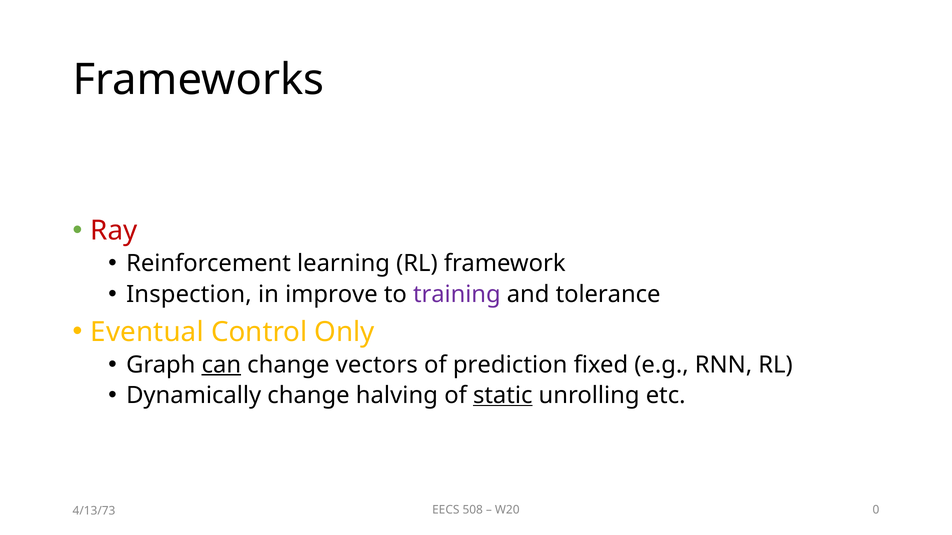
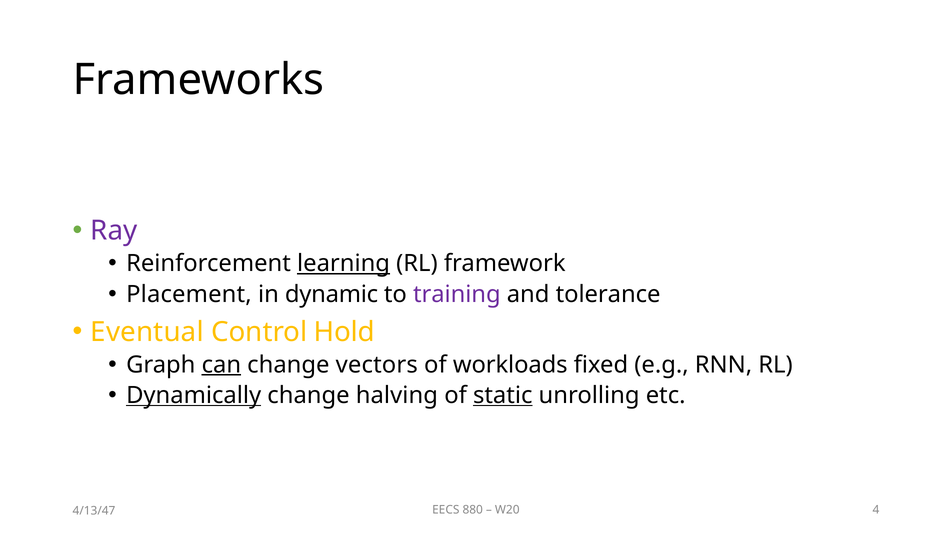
Ray colour: red -> purple
learning underline: none -> present
Inspection: Inspection -> Placement
improve: improve -> dynamic
Only: Only -> Hold
prediction: prediction -> workloads
Dynamically underline: none -> present
508: 508 -> 880
0: 0 -> 4
4/13/73: 4/13/73 -> 4/13/47
